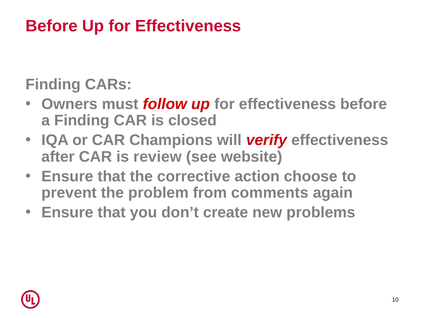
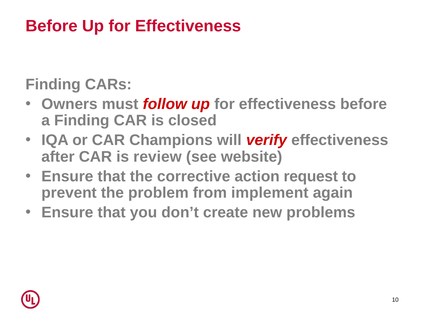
choose: choose -> request
comments: comments -> implement
